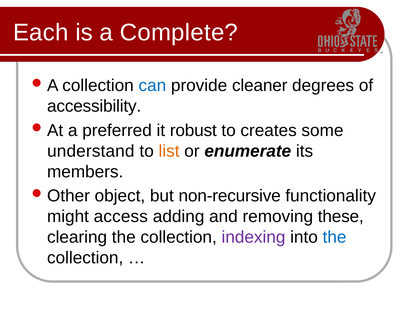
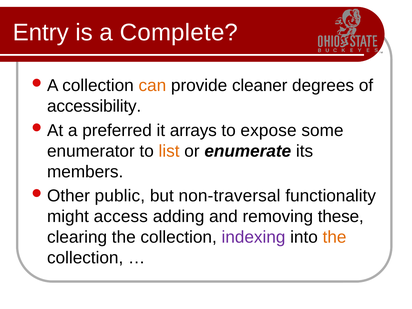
Each: Each -> Entry
can colour: blue -> orange
robust: robust -> arrays
creates: creates -> expose
understand: understand -> enumerator
object: object -> public
non-recursive: non-recursive -> non-traversal
the at (335, 237) colour: blue -> orange
